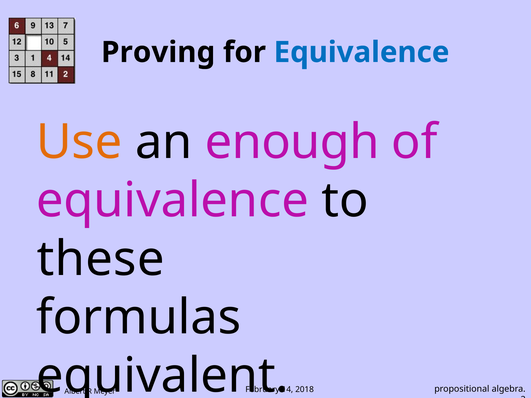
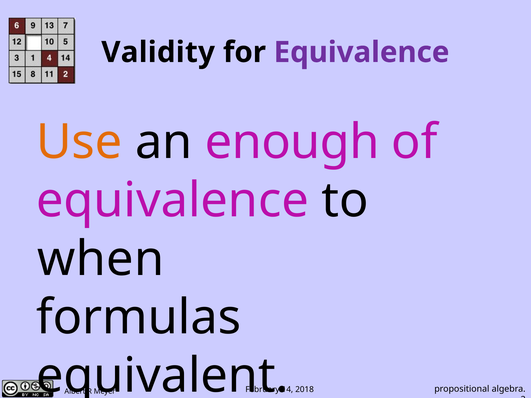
Proving: Proving -> Validity
Equivalence at (362, 52) colour: blue -> purple
these: these -> when
